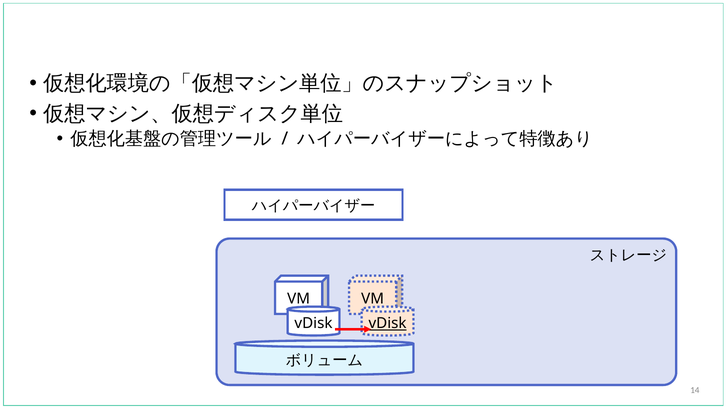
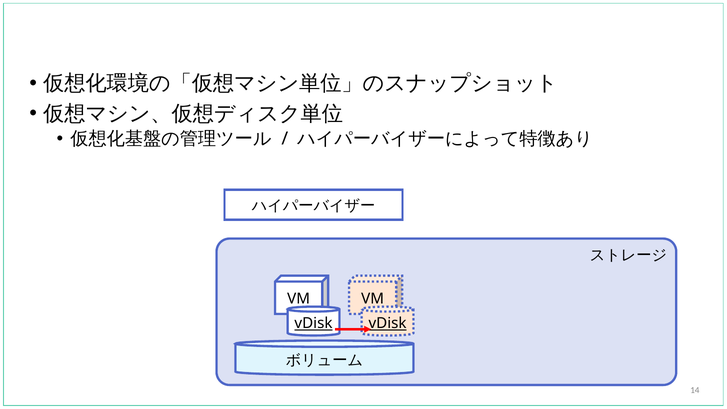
vDisk at (313, 323) underline: none -> present
